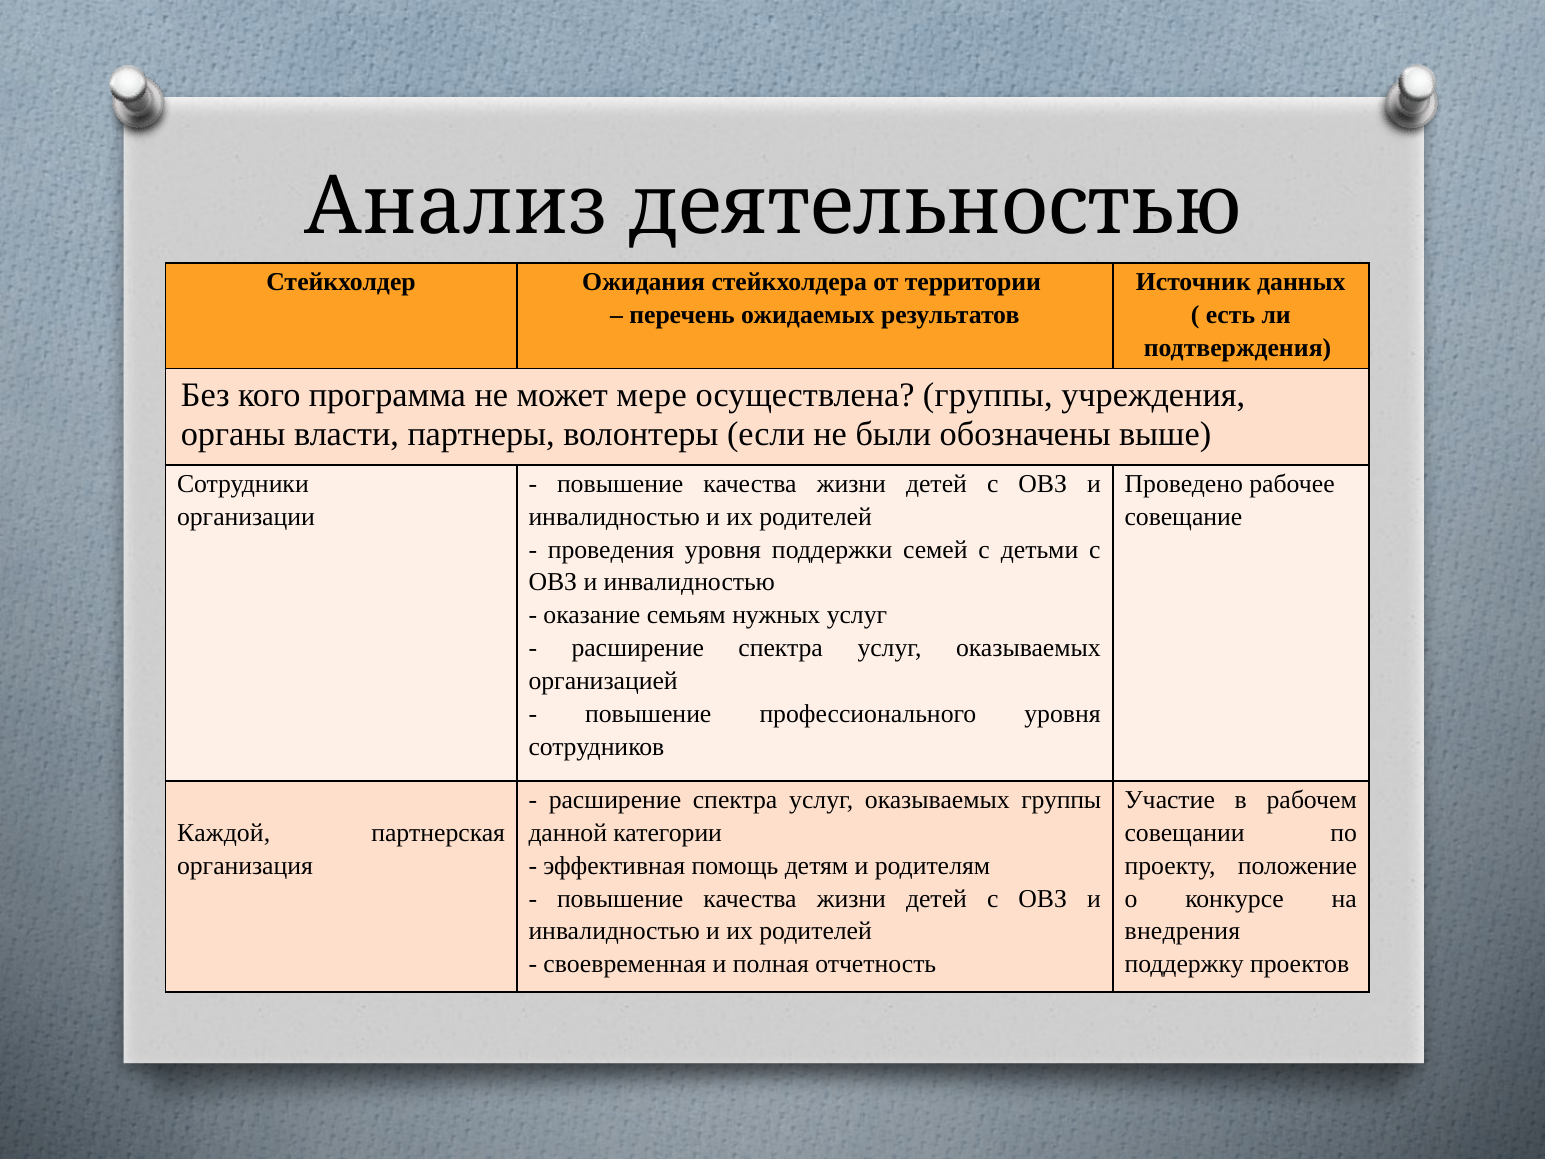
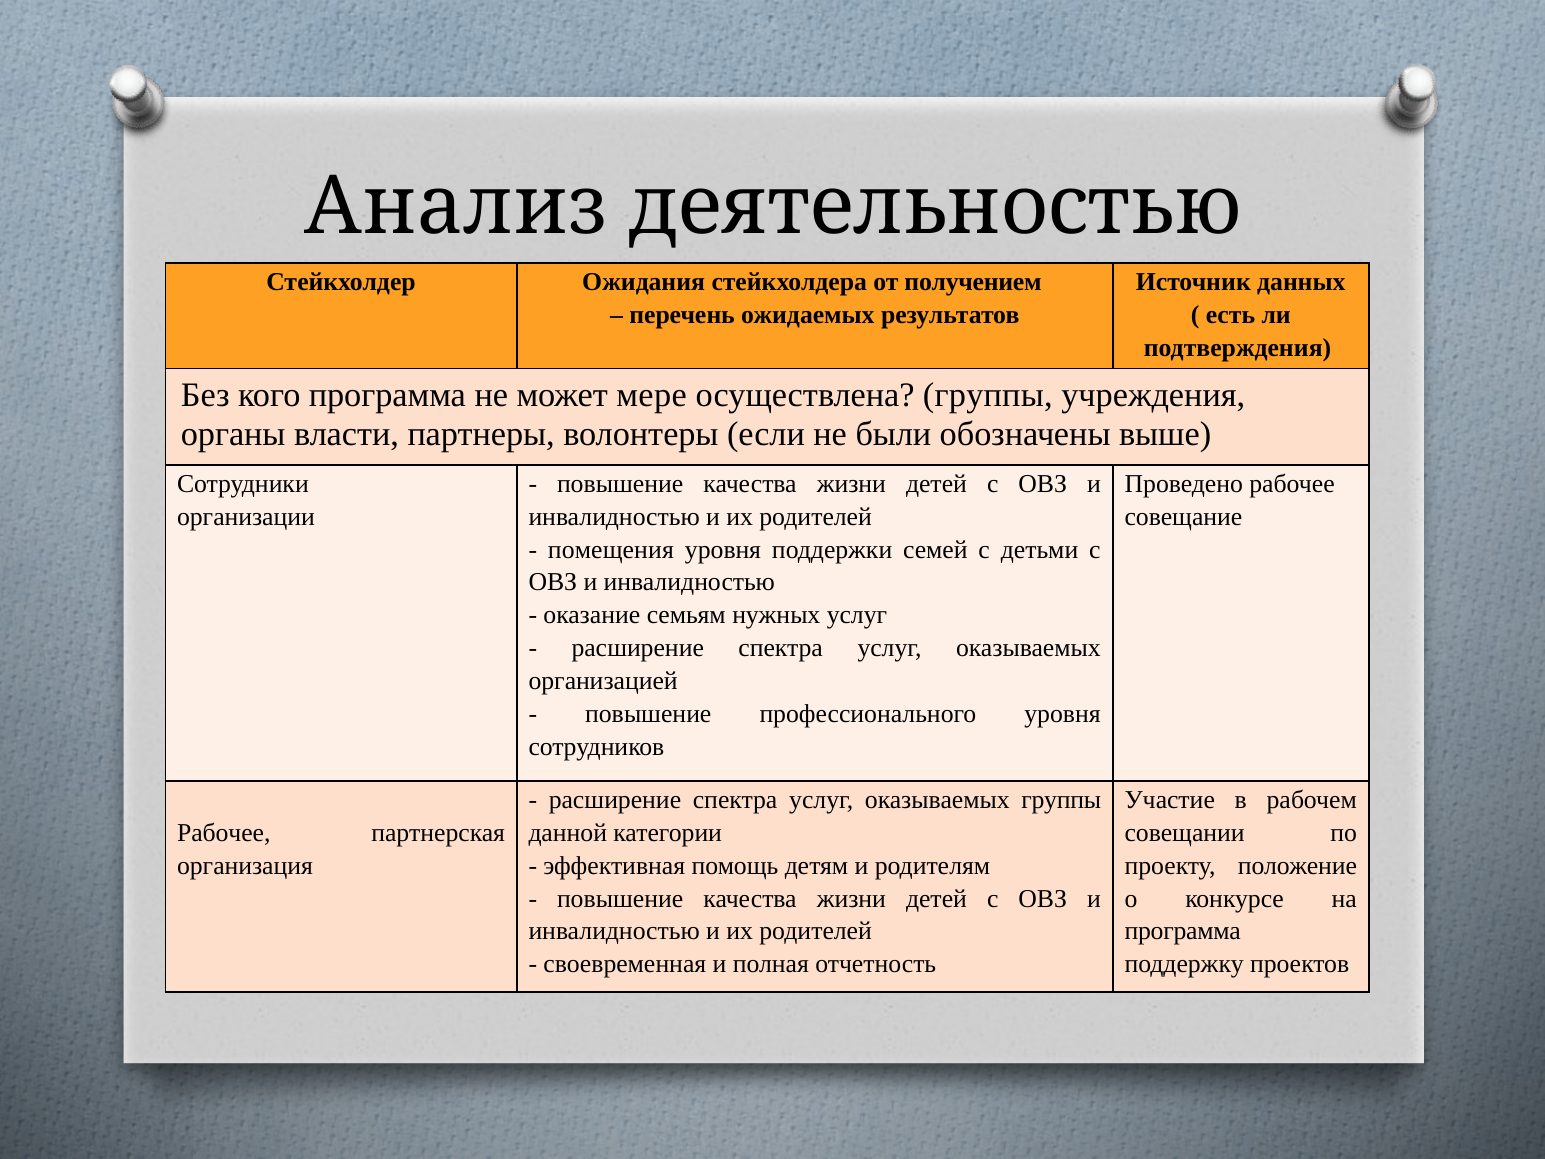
территории: территории -> получением
проведения: проведения -> помещения
Каждой at (224, 833): Каждой -> Рабочее
внедрения at (1182, 931): внедрения -> программа
